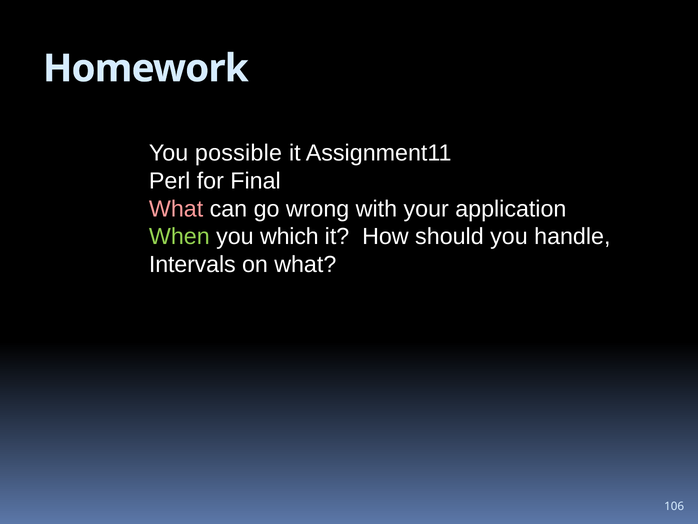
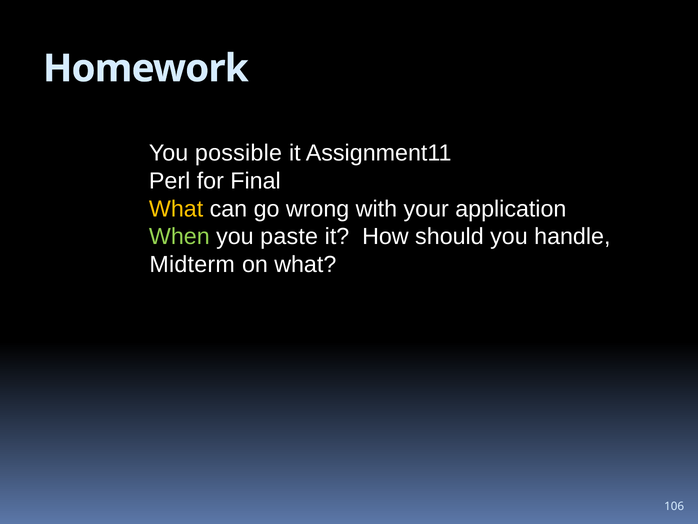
What at (176, 209) colour: pink -> yellow
which: which -> paste
Intervals: Intervals -> Midterm
